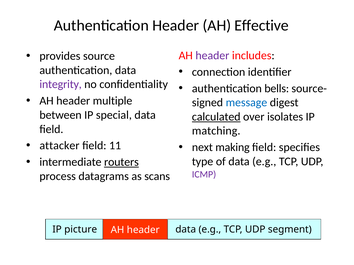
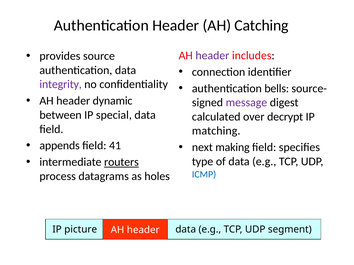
Effective: Effective -> Catching
multiple: multiple -> dynamic
message colour: blue -> purple
calculated underline: present -> none
isolates: isolates -> decrypt
attacker: attacker -> appends
11: 11 -> 41
ICMP colour: purple -> blue
scans: scans -> holes
